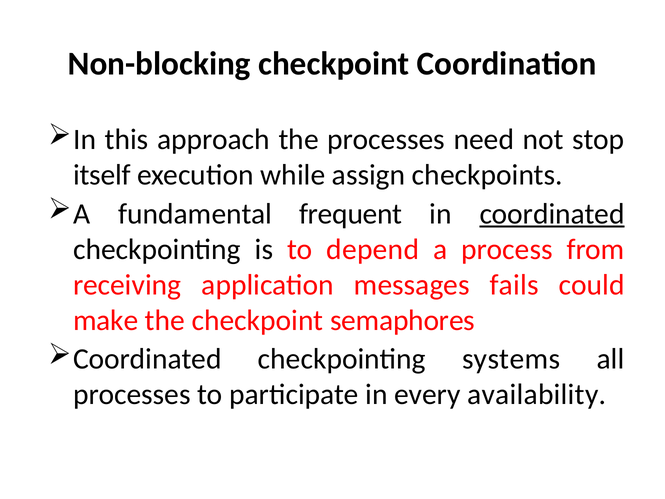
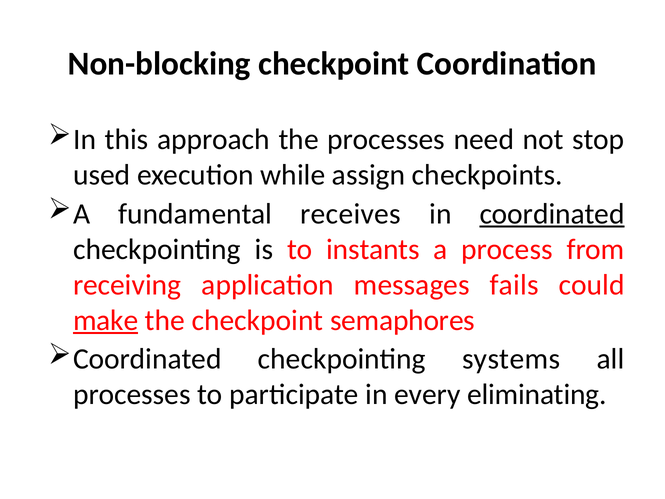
itself: itself -> used
frequent: frequent -> receives
depend: depend -> instants
make underline: none -> present
availability: availability -> eliminating
